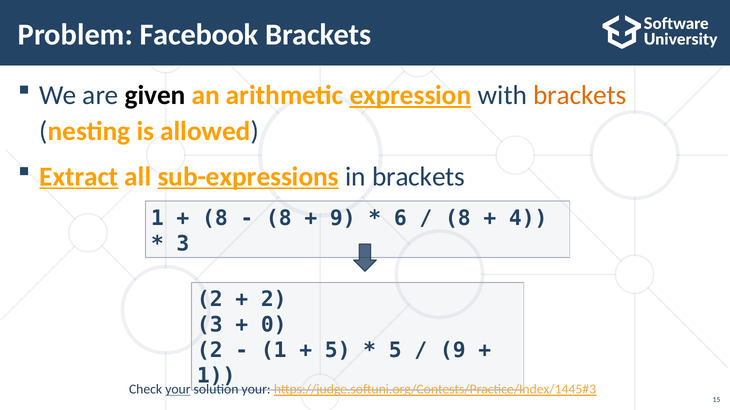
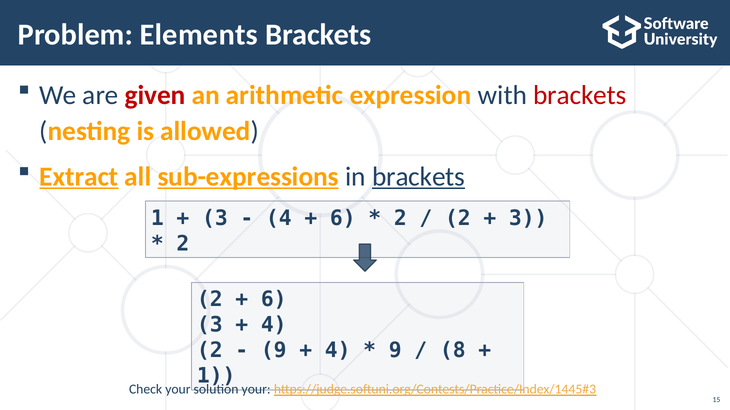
Facebook: Facebook -> Elements
given colour: black -> red
expression underline: present -> none
brackets at (580, 95) colour: orange -> red
brackets at (419, 177) underline: none -> present
8 at (215, 218): 8 -> 3
8 at (279, 218): 8 -> 4
9 at (343, 218): 9 -> 6
6 at (400, 218): 6 -> 2
8 at (458, 218): 8 -> 2
4 at (528, 218): 4 -> 3
3 at (183, 244): 3 -> 2
2 at (274, 300): 2 -> 6
0 at (274, 325): 0 -> 4
1 at (274, 351): 1 -> 9
5 at (338, 351): 5 -> 4
5 at (395, 351): 5 -> 9
9 at (453, 351): 9 -> 8
your at (178, 390) underline: present -> none
